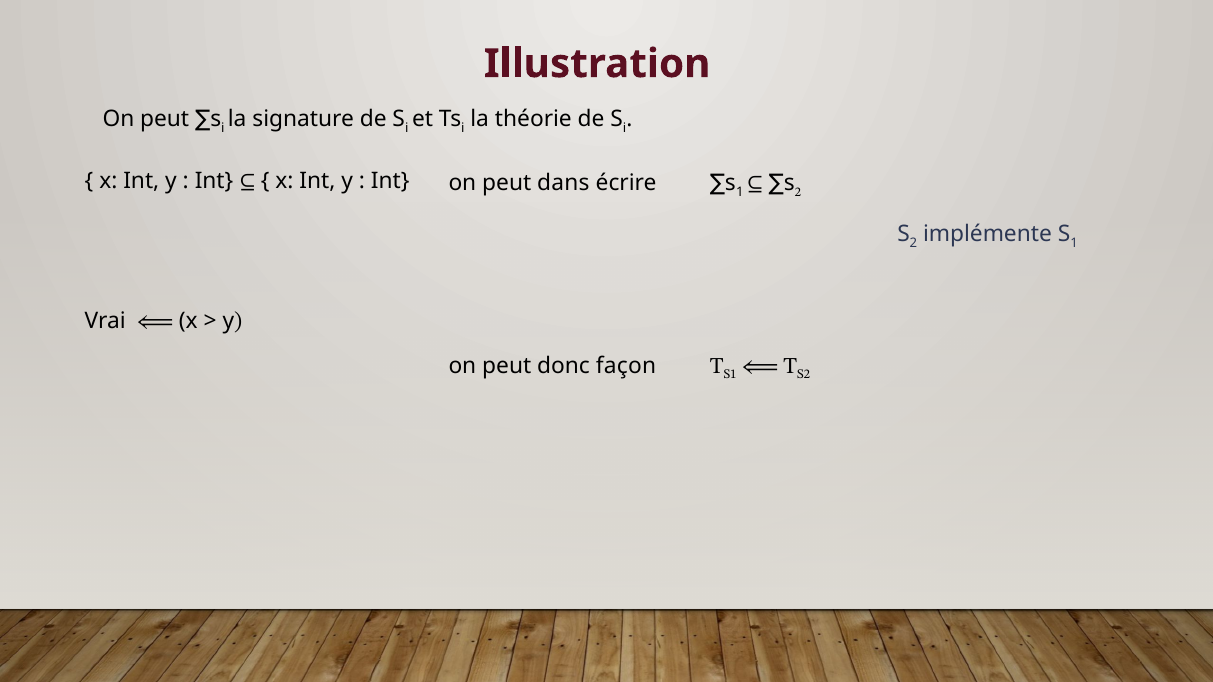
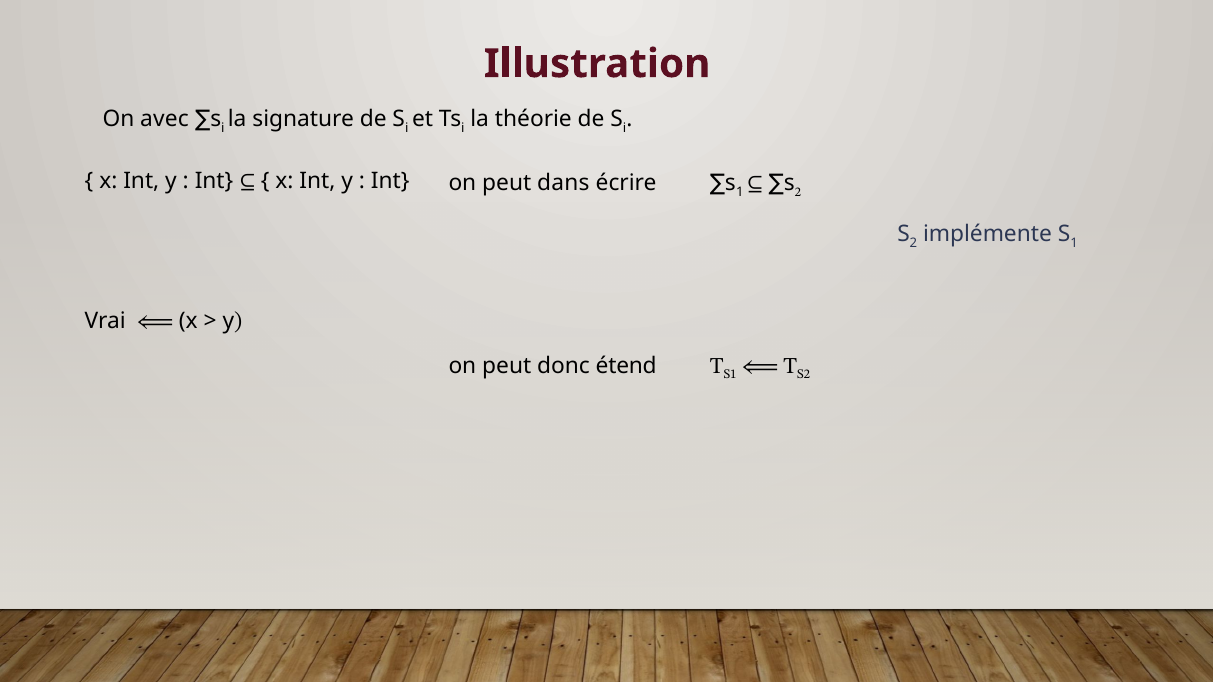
peut at (165, 120): peut -> avec
façon: façon -> étend
